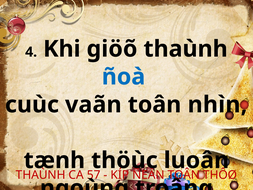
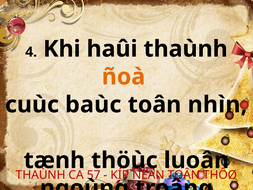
giöõ: giöõ -> haûi
ñoà colour: blue -> orange
vaãn: vaãn -> baùc
